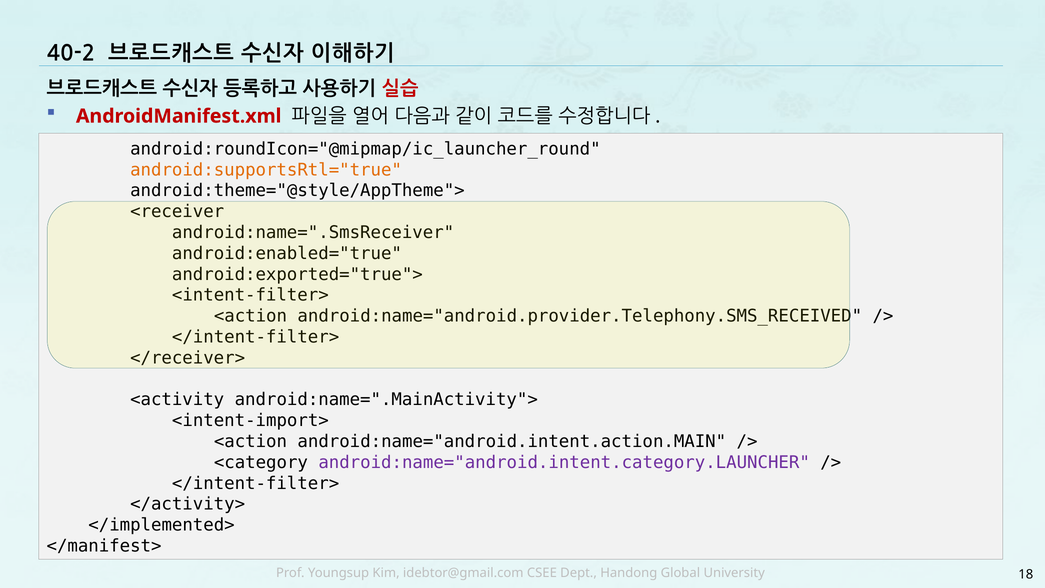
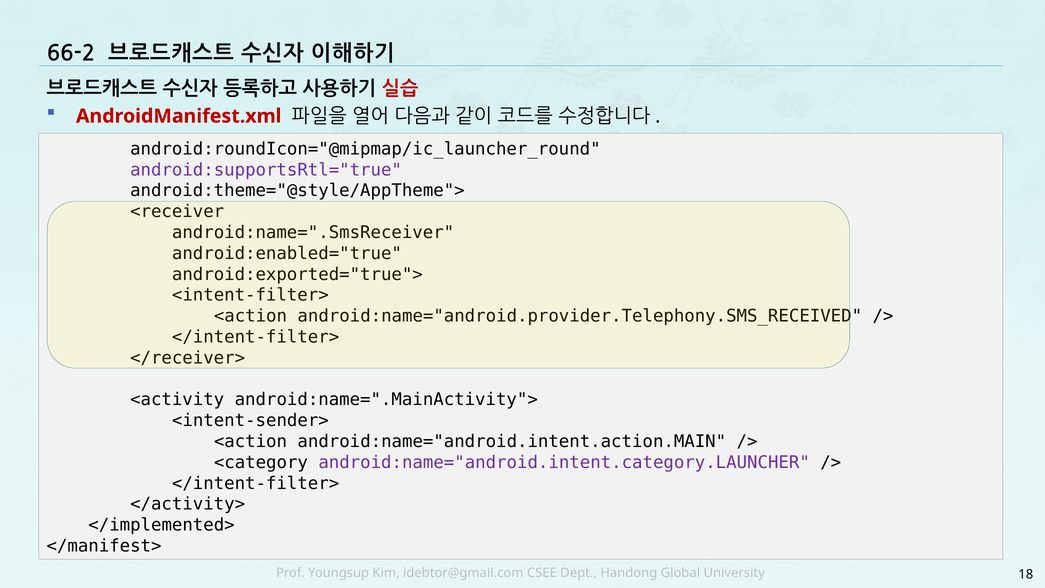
40-2: 40-2 -> 66-2
android:supportsRtl="true colour: orange -> purple
<intent-import>: <intent-import> -> <intent-sender>
